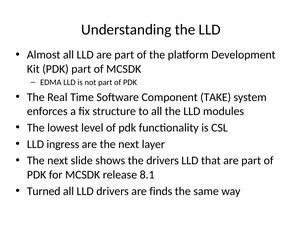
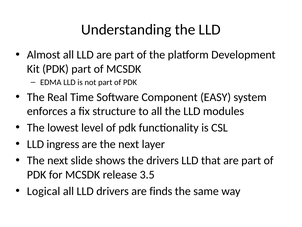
TAKE: TAKE -> EASY
8.1: 8.1 -> 3.5
Turned: Turned -> Logical
